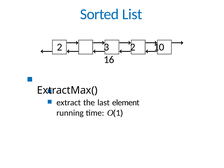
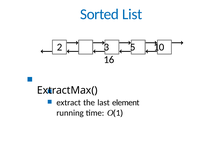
3 2: 2 -> 5
